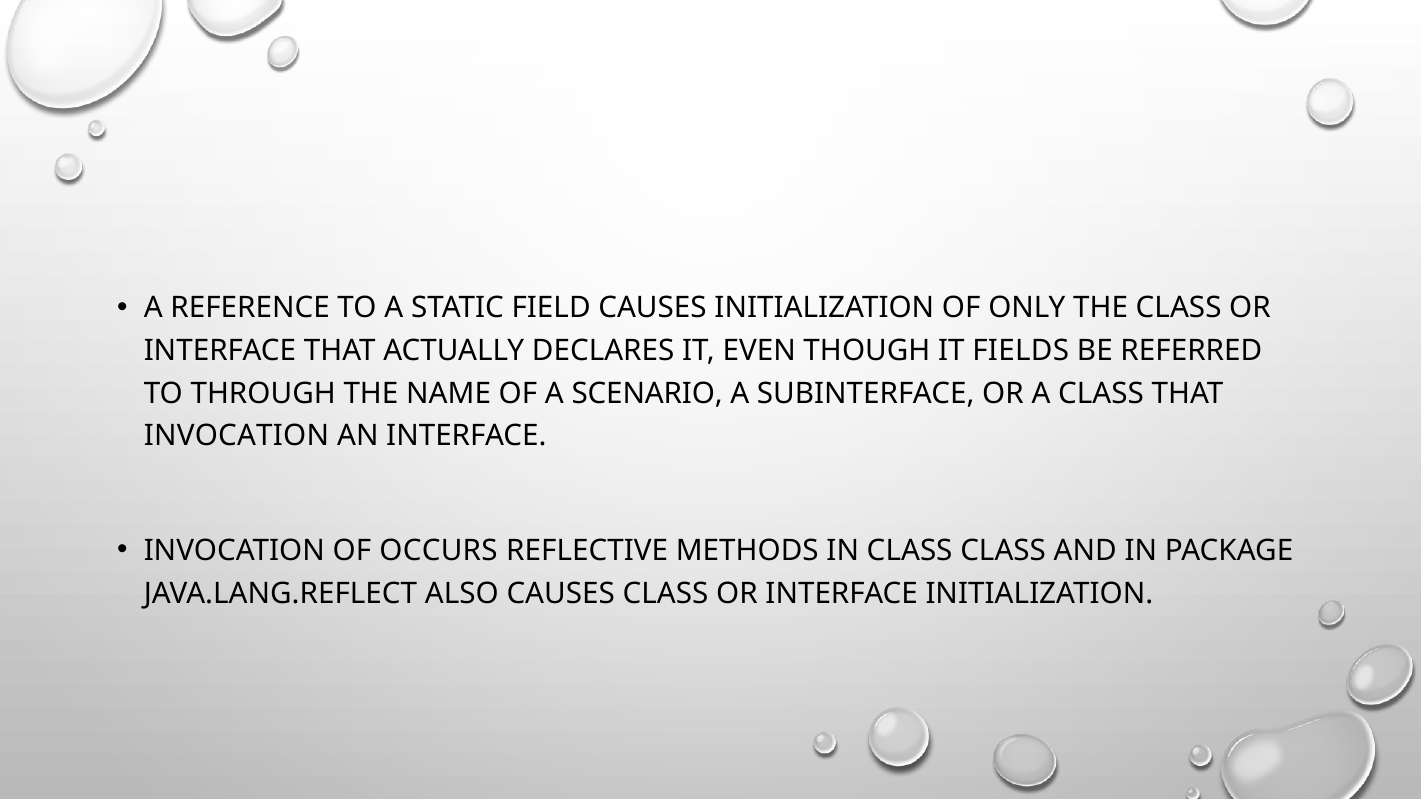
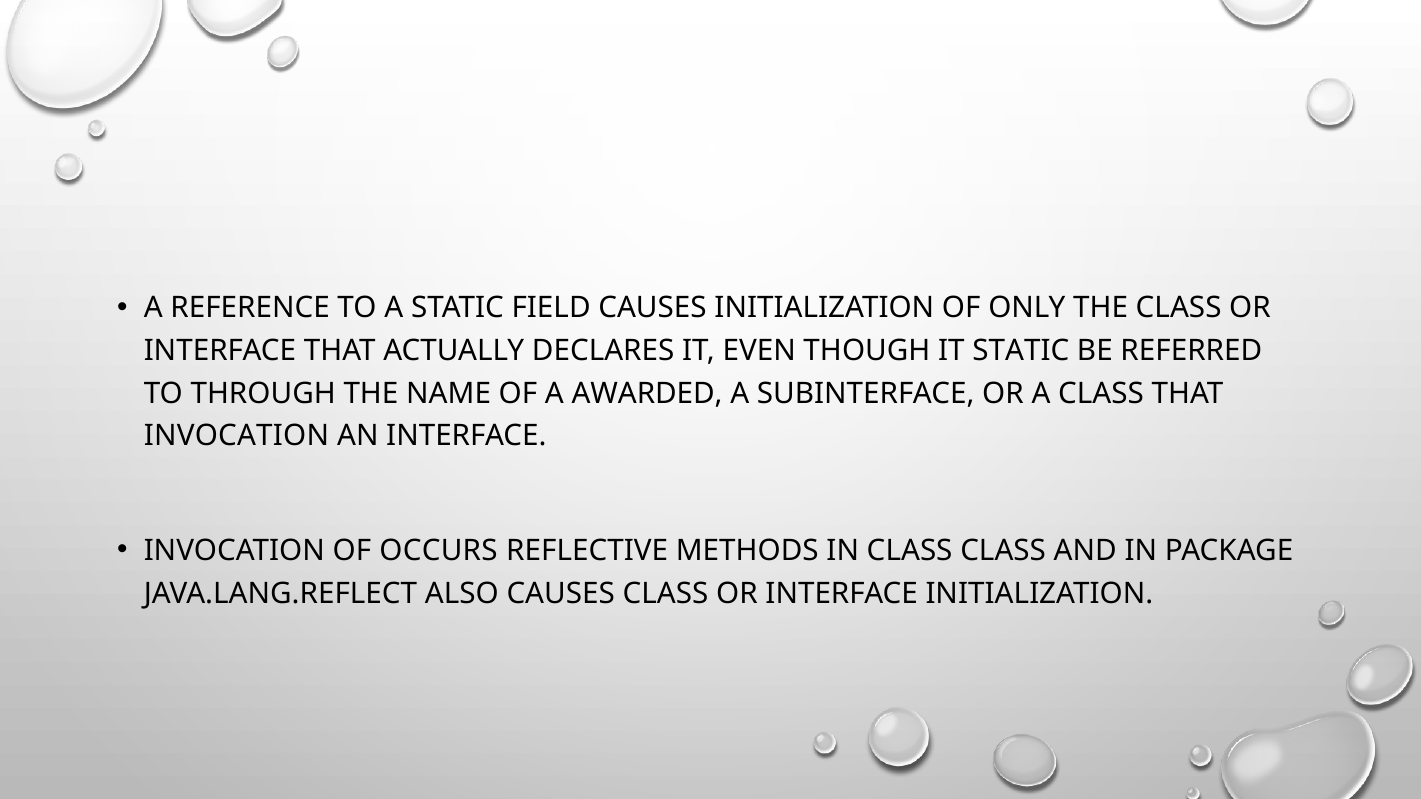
IT FIELDS: FIELDS -> STATIC
SCENARIO: SCENARIO -> AWARDED
